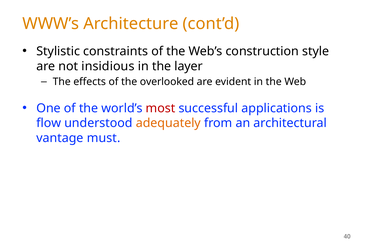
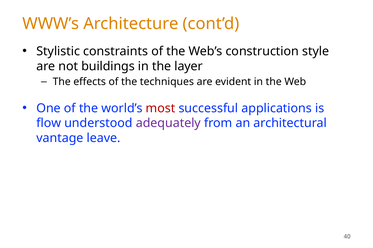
insidious: insidious -> buildings
overlooked: overlooked -> techniques
adequately colour: orange -> purple
must: must -> leave
